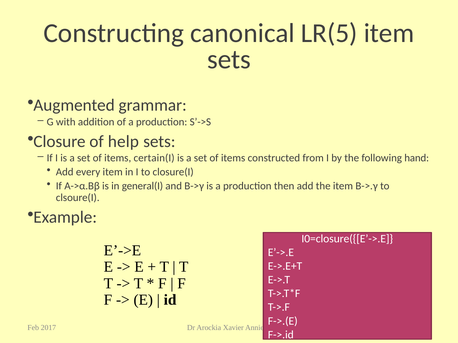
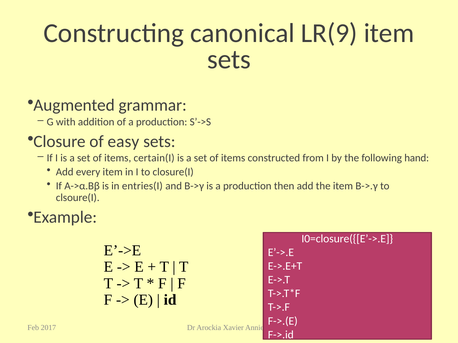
LR(5: LR(5 -> LR(9
help: help -> easy
general(I: general(I -> entries(I
